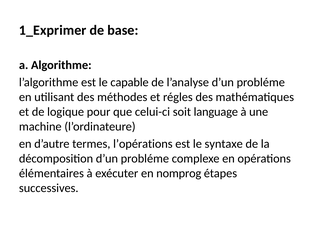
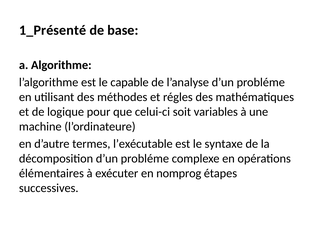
1_Exprimer: 1_Exprimer -> 1_Présenté
language: language -> variables
l’opérations: l’opérations -> l’exécutable
